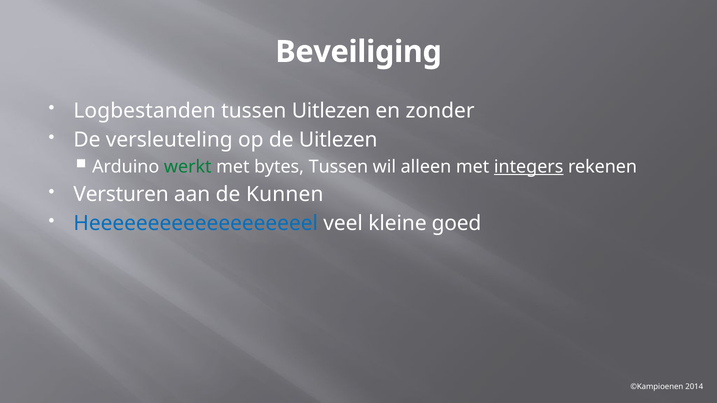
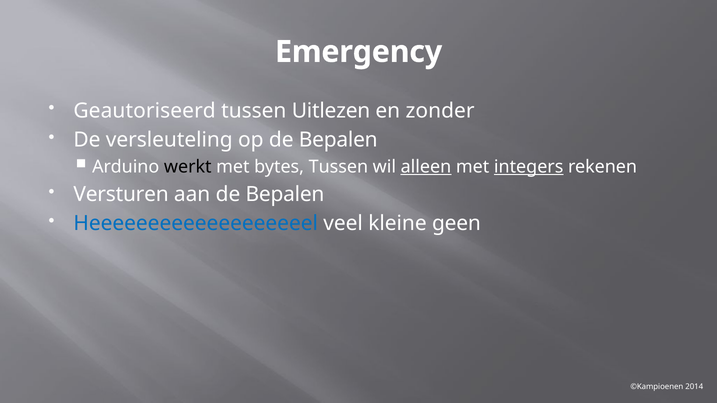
Beveiliging: Beveiliging -> Emergency
Logbestanden: Logbestanden -> Geautoriseerd
op de Uitlezen: Uitlezen -> Bepalen
werkt colour: green -> black
alleen underline: none -> present
aan de Kunnen: Kunnen -> Bepalen
goed: goed -> geen
